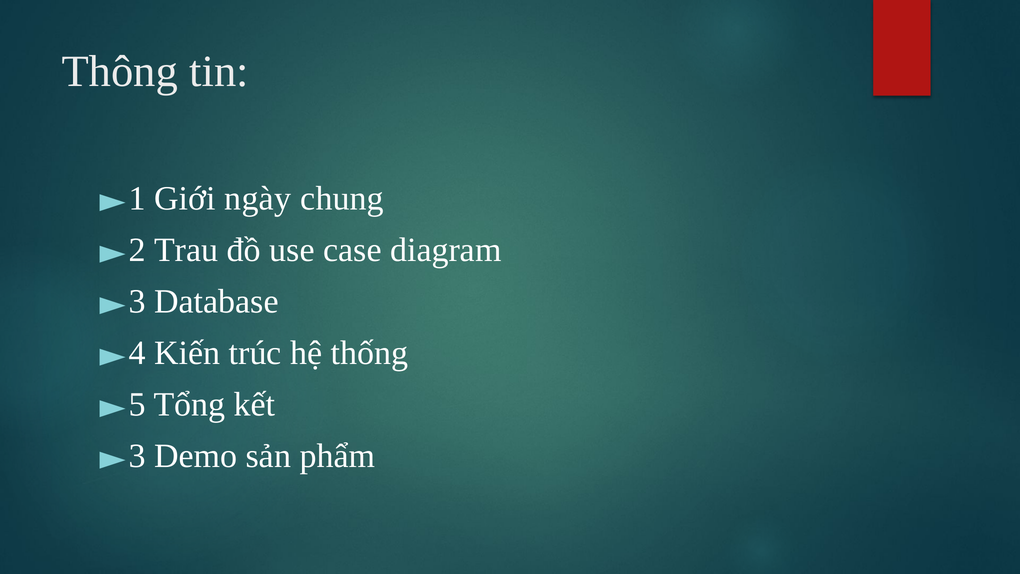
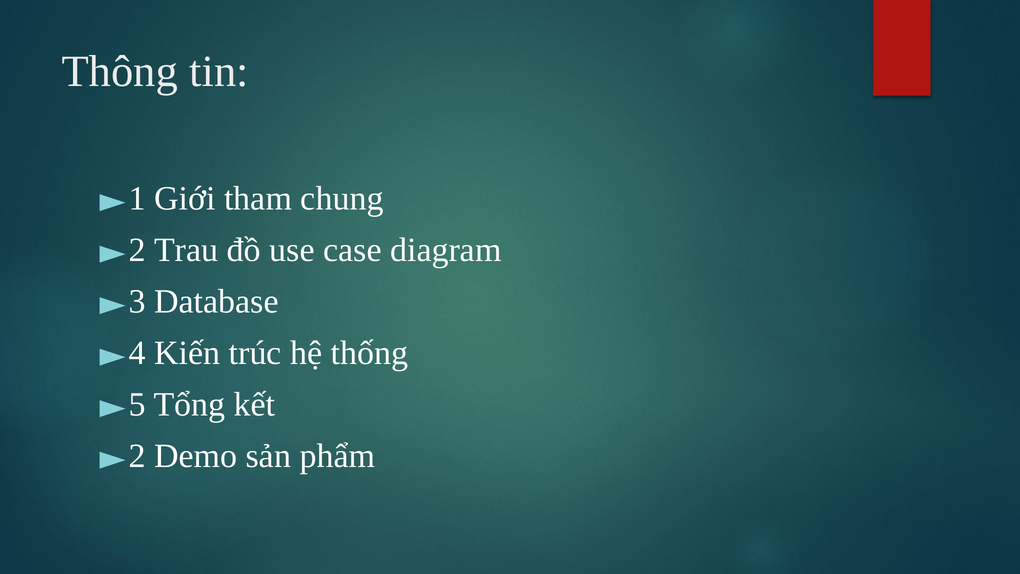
ngày: ngày -> tham
3 at (137, 456): 3 -> 2
